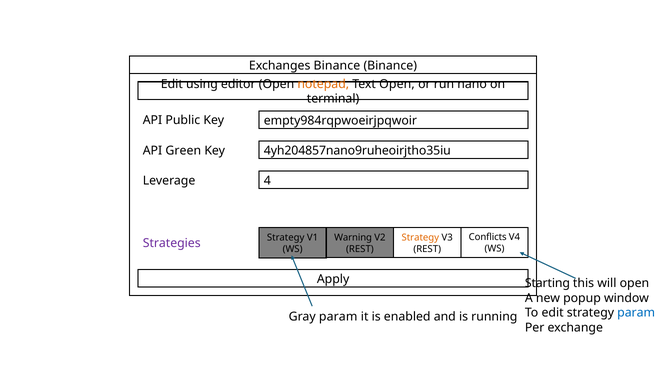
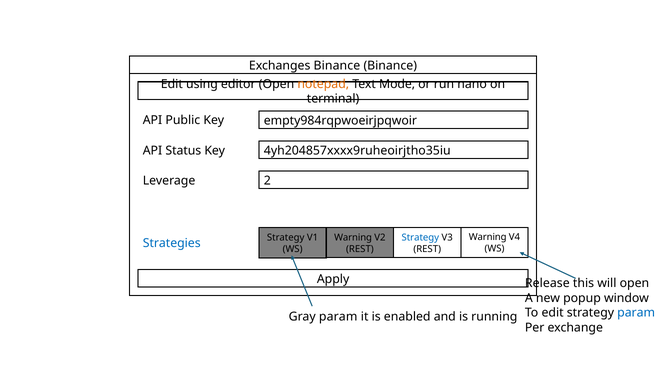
Text Open: Open -> Mode
Green: Green -> Status
4yh204857nano9ruheoirjtho35iu: 4yh204857nano9ruheoirjtho35iu -> 4yh204857xxxx9ruheoirjtho35iu
4: 4 -> 2
Conflicts at (488, 237): Conflicts -> Warning
Strategy at (420, 237) colour: orange -> blue
Strategies colour: purple -> blue
Starting: Starting -> Release
